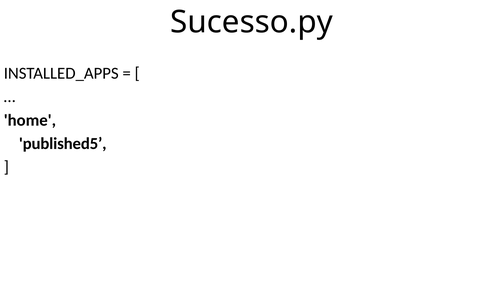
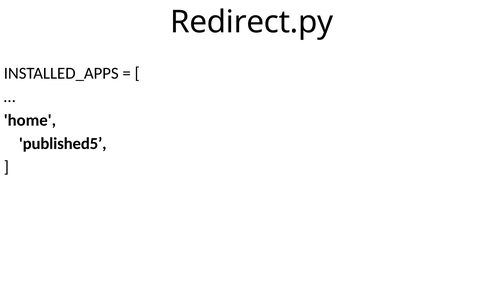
Sucesso.py: Sucesso.py -> Redirect.py
